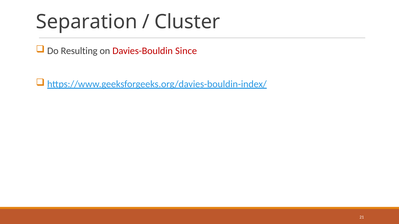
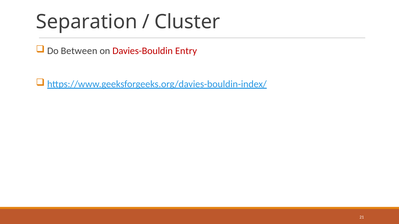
Resulting: Resulting -> Between
Since: Since -> Entry
